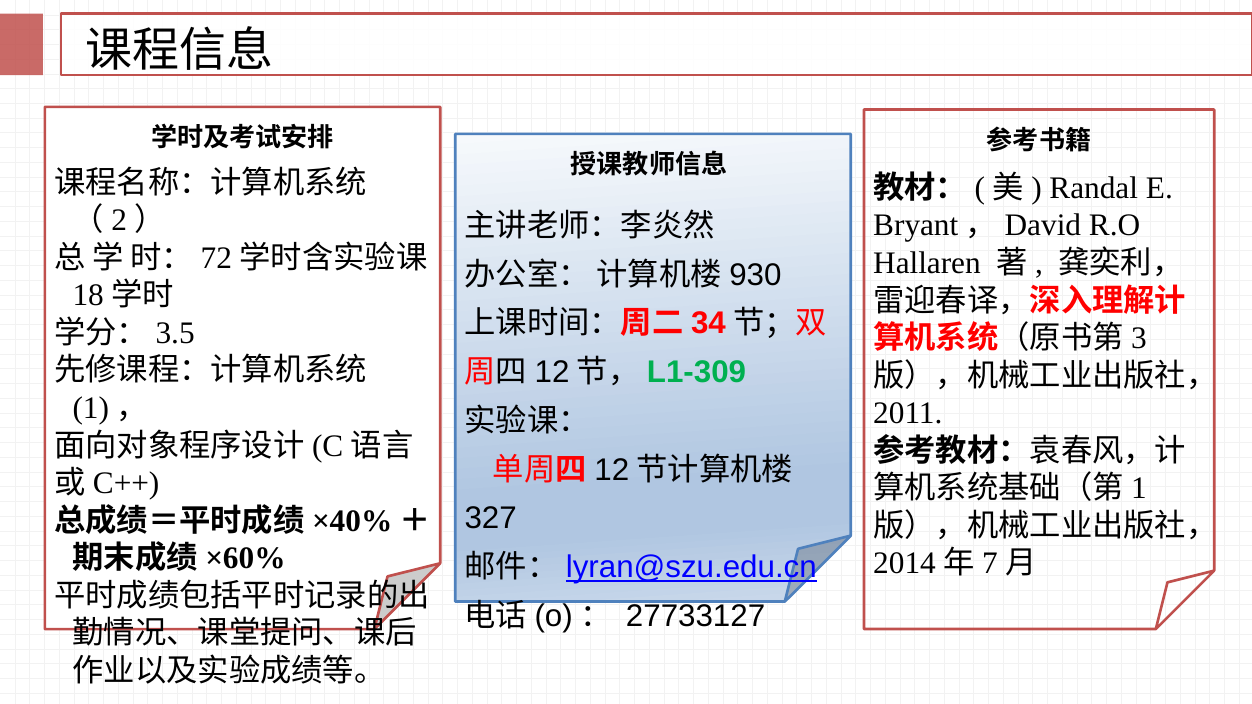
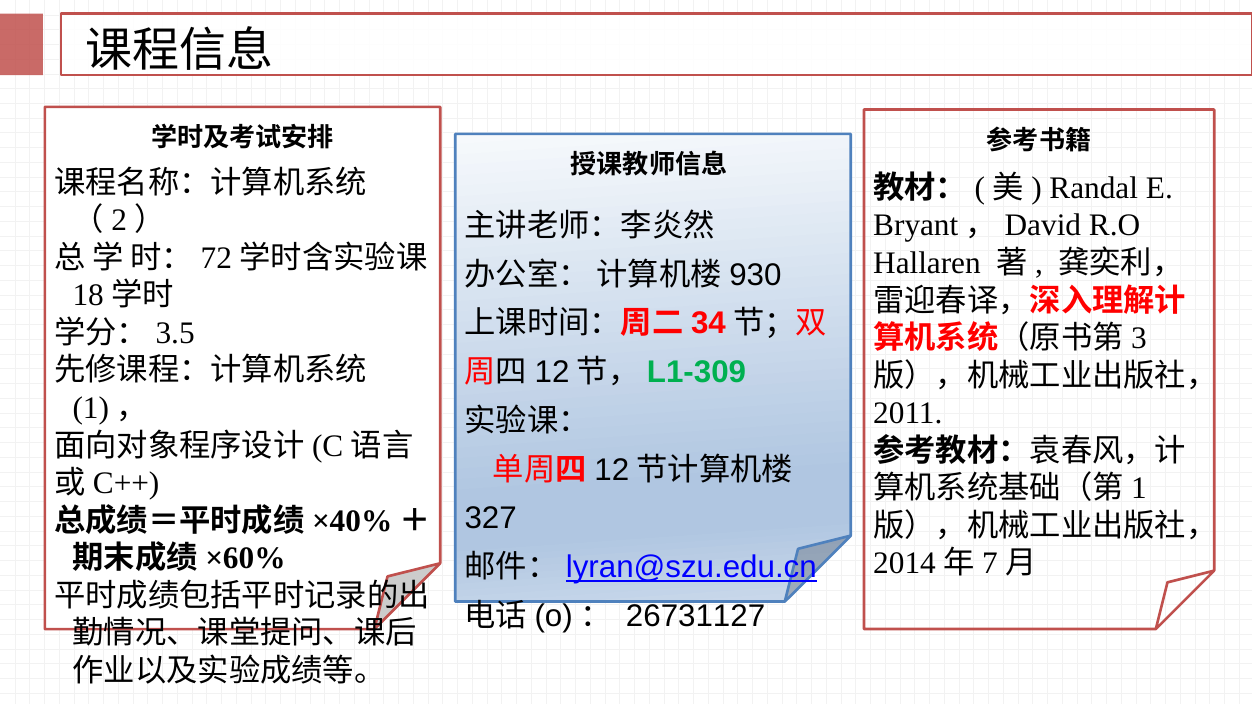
27733127: 27733127 -> 26731127
